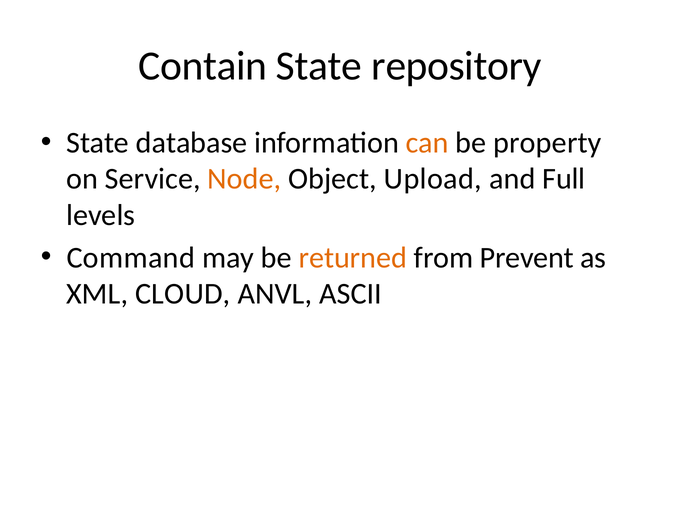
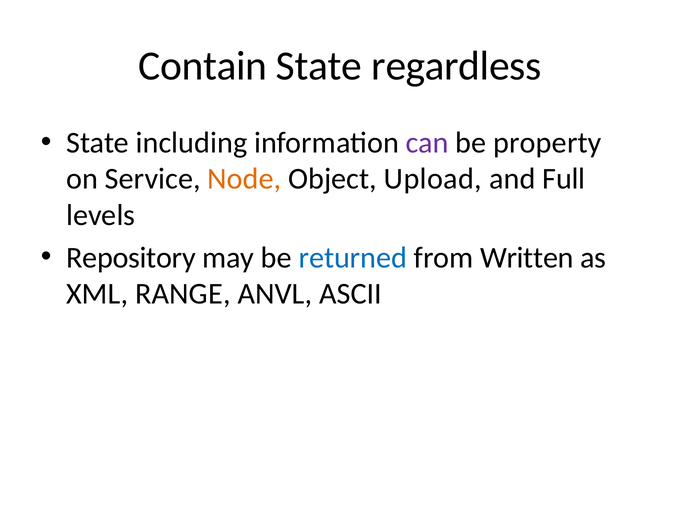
repository: repository -> regardless
database: database -> including
can colour: orange -> purple
Command: Command -> Repository
returned colour: orange -> blue
Prevent: Prevent -> Written
CLOUD: CLOUD -> RANGE
